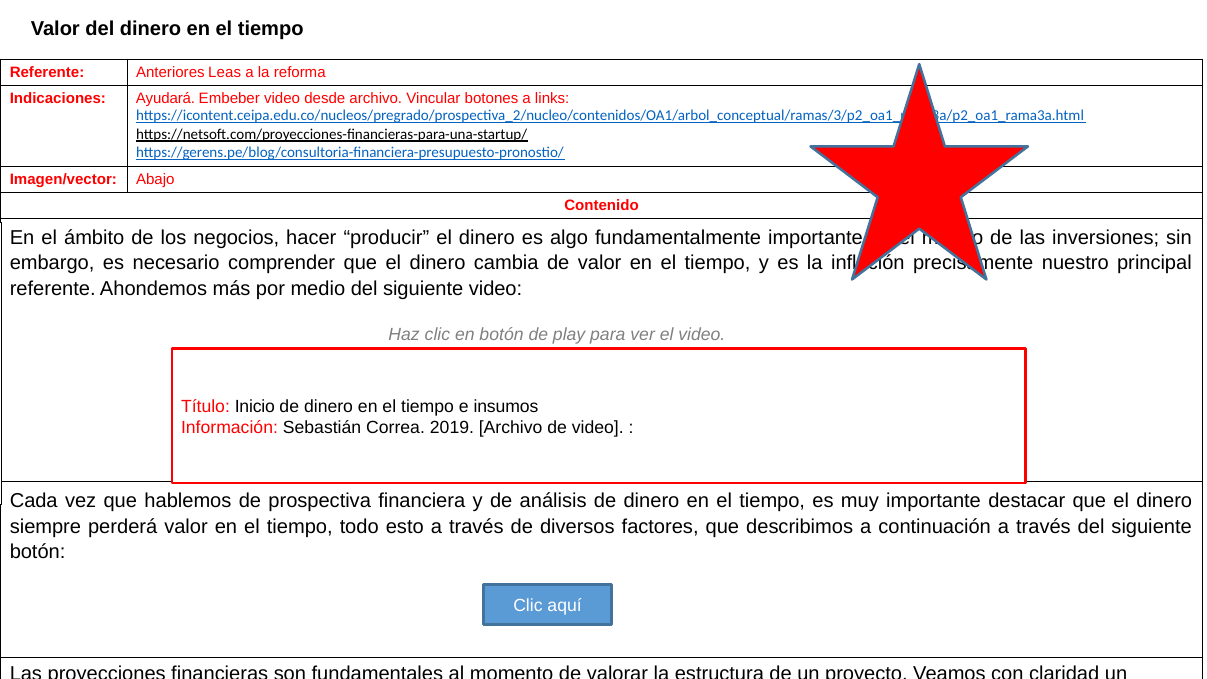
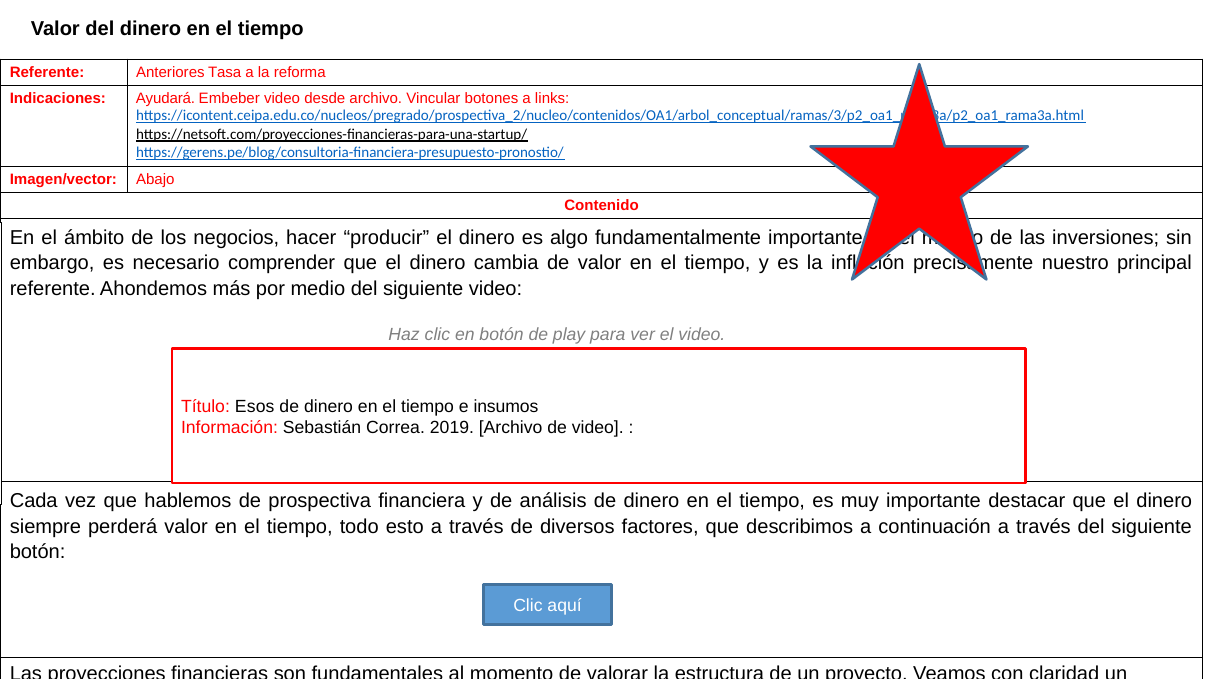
Leas: Leas -> Tasa
Inicio: Inicio -> Esos
